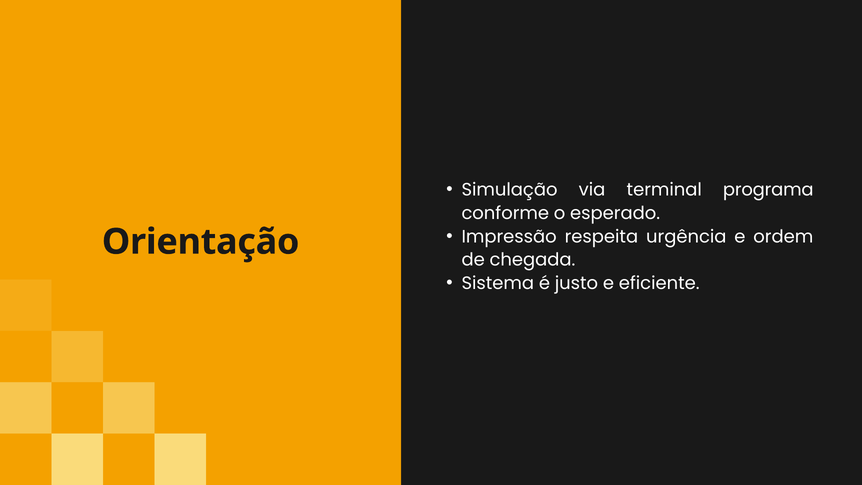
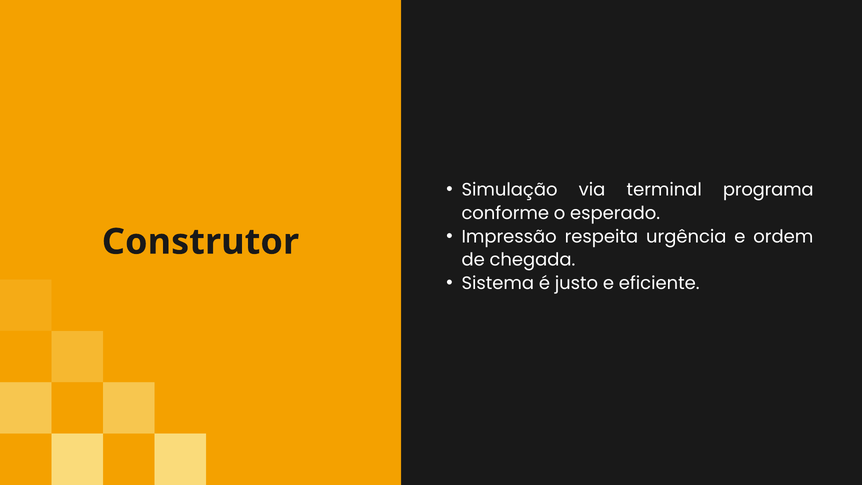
Orientação: Orientação -> Construtor
